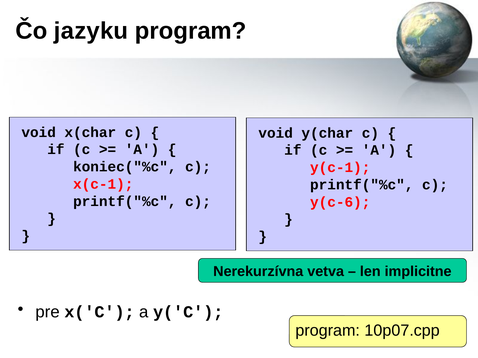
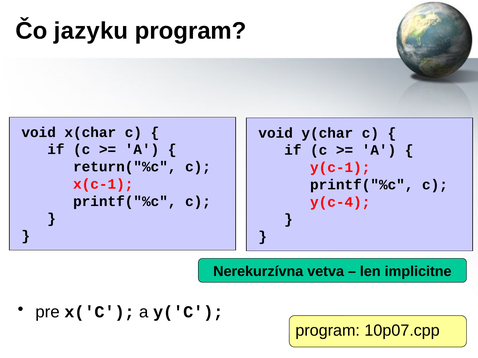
koniec("%c: koniec("%c -> return("%c
y(c-6: y(c-6 -> y(c-4
